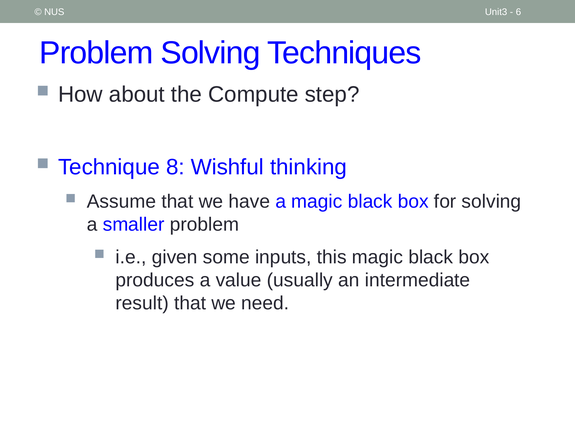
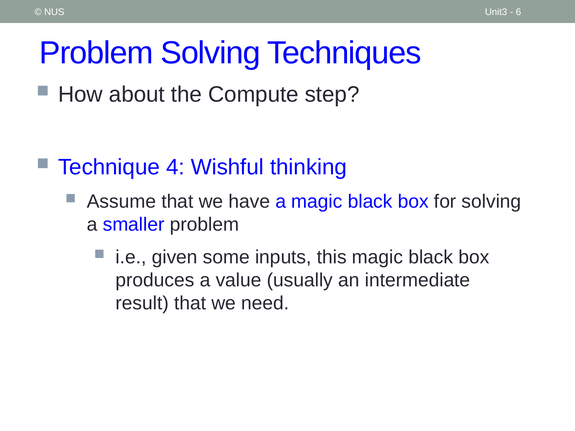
8: 8 -> 4
